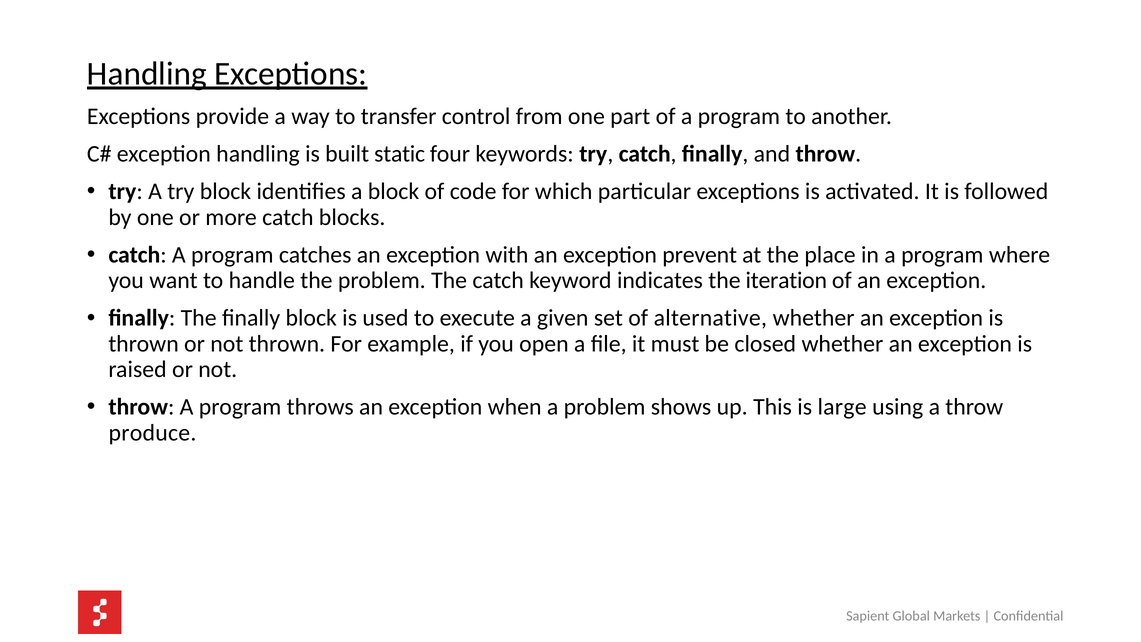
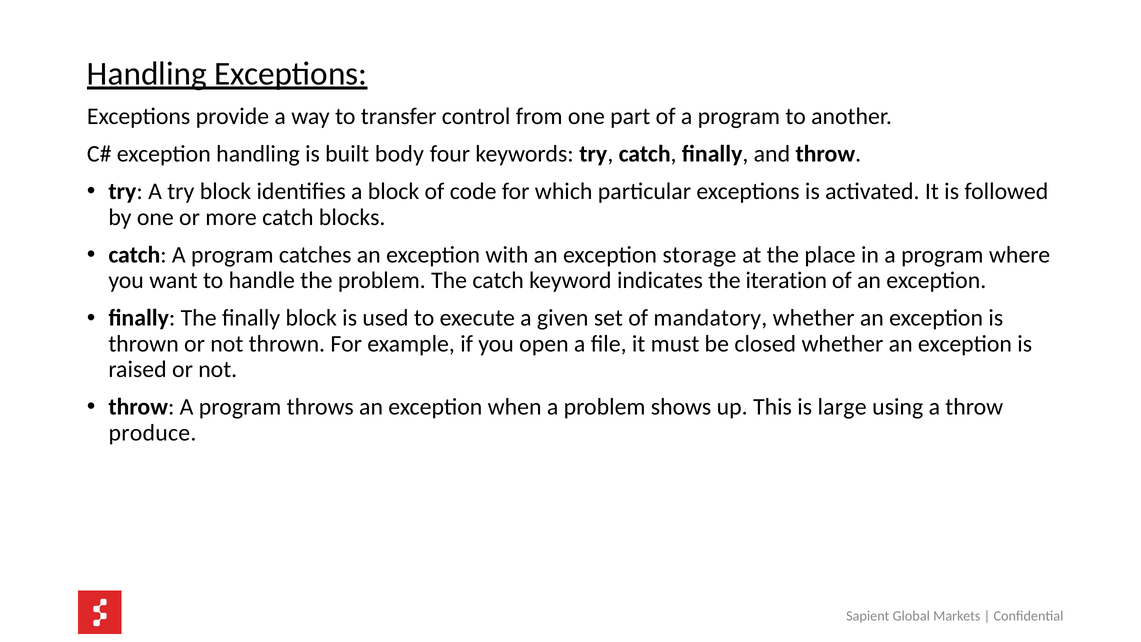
static: static -> body
prevent: prevent -> storage
alternative: alternative -> mandatory
